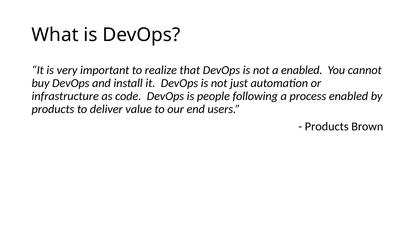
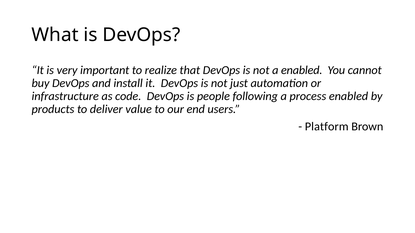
Products at (327, 127): Products -> Platform
